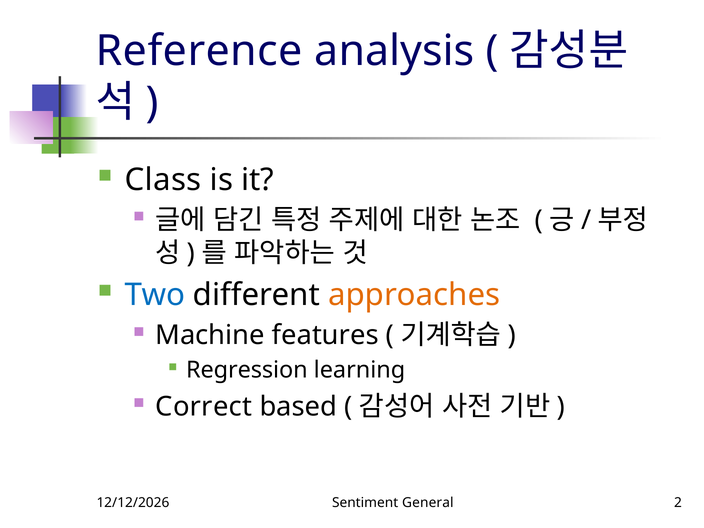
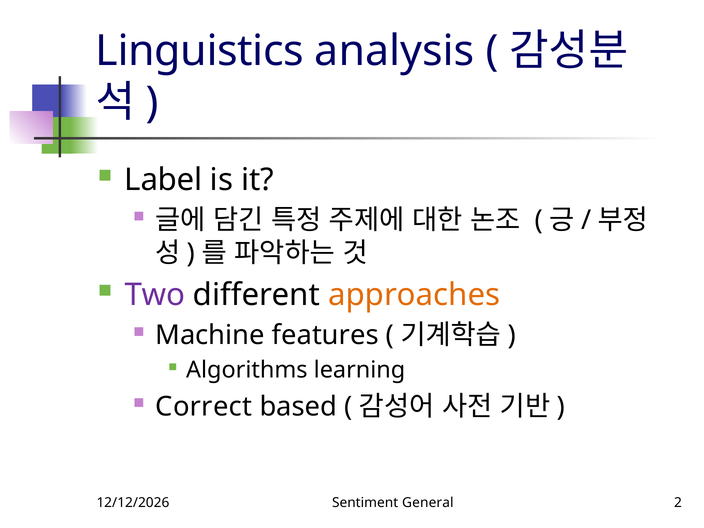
Reference: Reference -> Linguistics
Class: Class -> Label
Two colour: blue -> purple
Regression: Regression -> Algorithms
